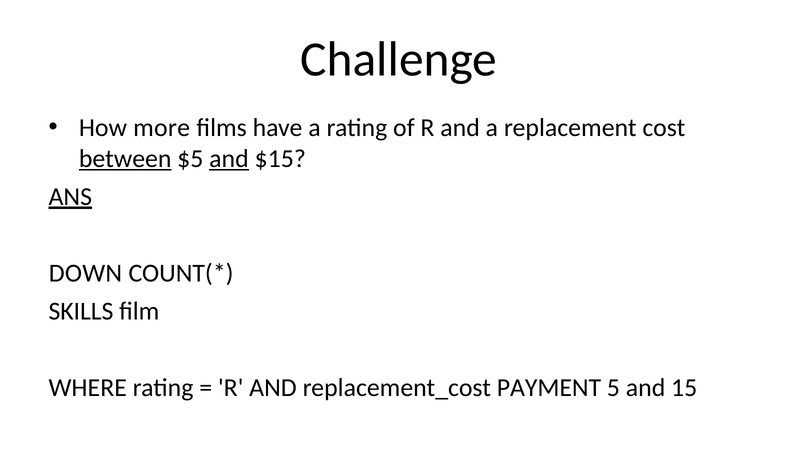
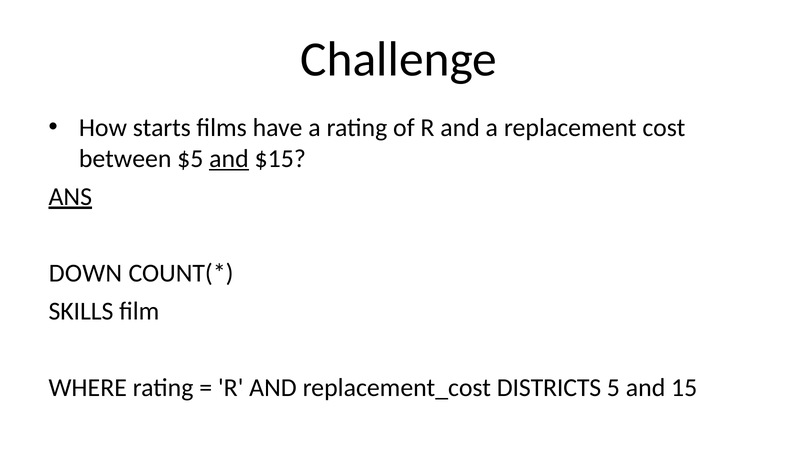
more: more -> starts
between underline: present -> none
PAYMENT: PAYMENT -> DISTRICTS
